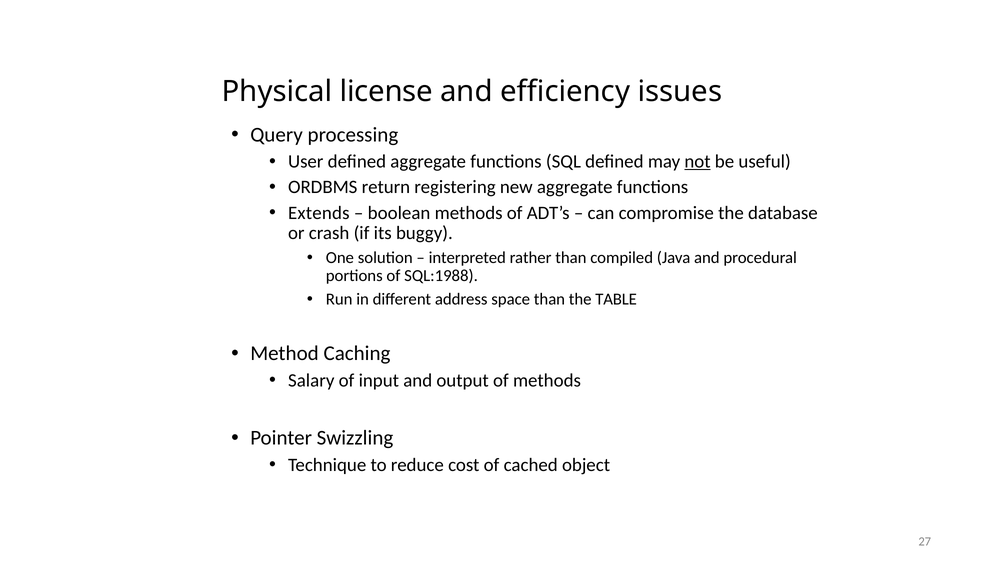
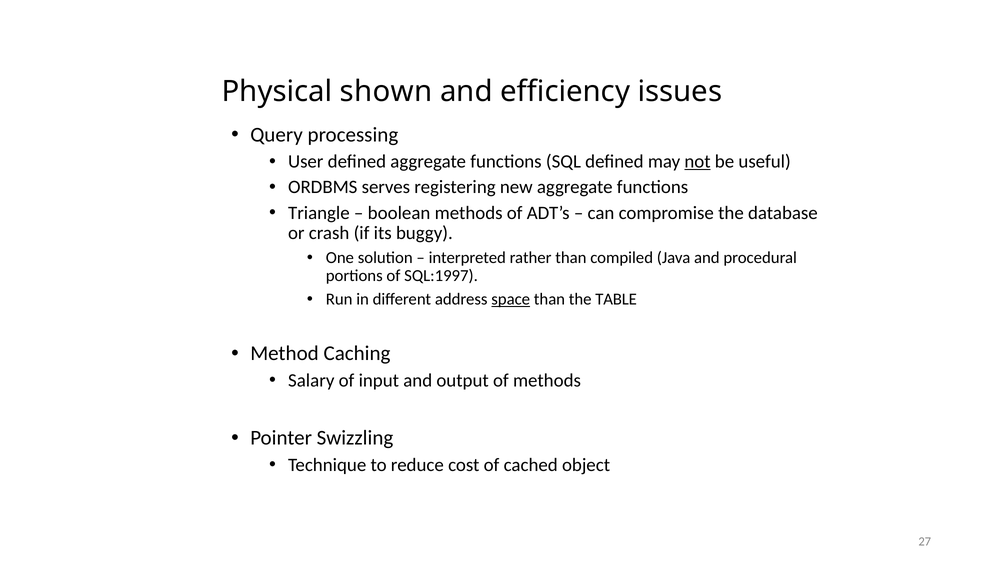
license: license -> shown
return: return -> serves
Extends: Extends -> Triangle
SQL:1988: SQL:1988 -> SQL:1997
space underline: none -> present
